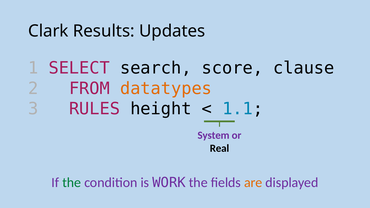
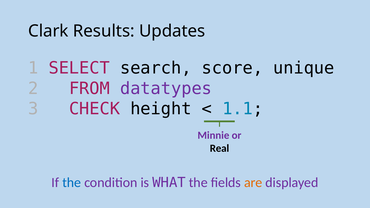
clause: clause -> unique
datatypes colour: orange -> purple
RULES: RULES -> CHECK
System: System -> Minnie
the at (72, 183) colour: green -> blue
WORK: WORK -> WHAT
